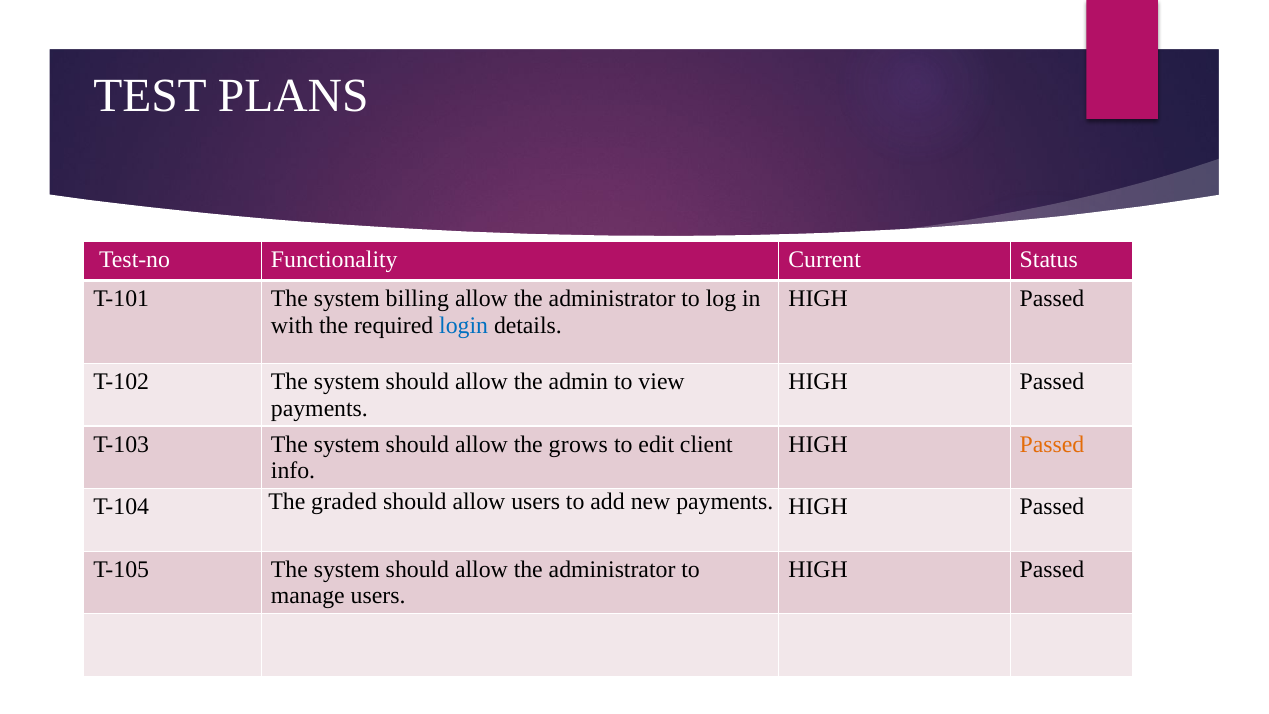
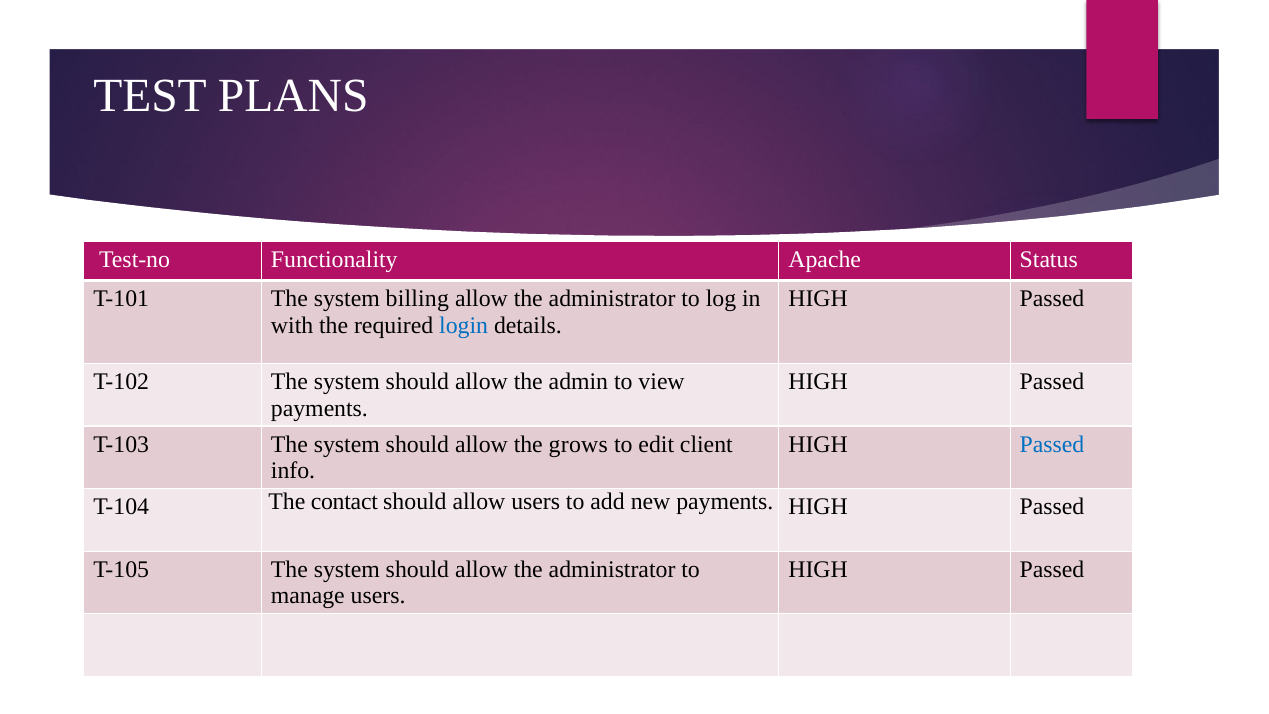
Current: Current -> Apache
Passed at (1052, 444) colour: orange -> blue
graded: graded -> contact
